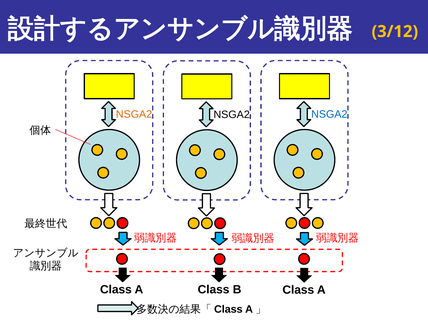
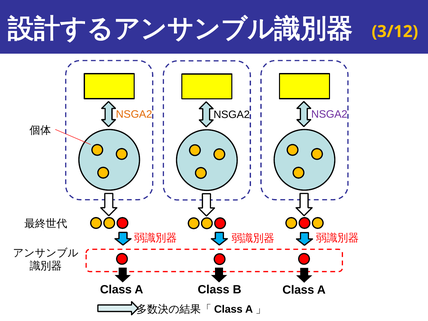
NSGA2 at (329, 114) colour: blue -> purple
